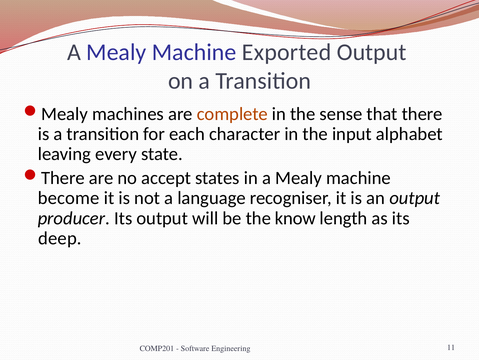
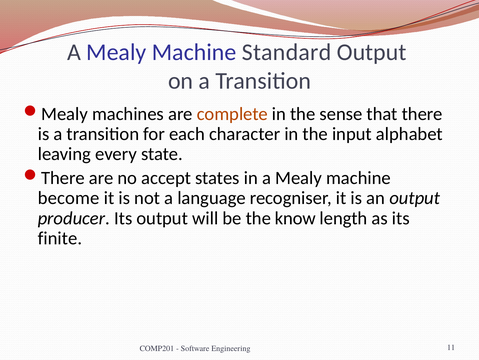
Exported: Exported -> Standard
deep: deep -> finite
